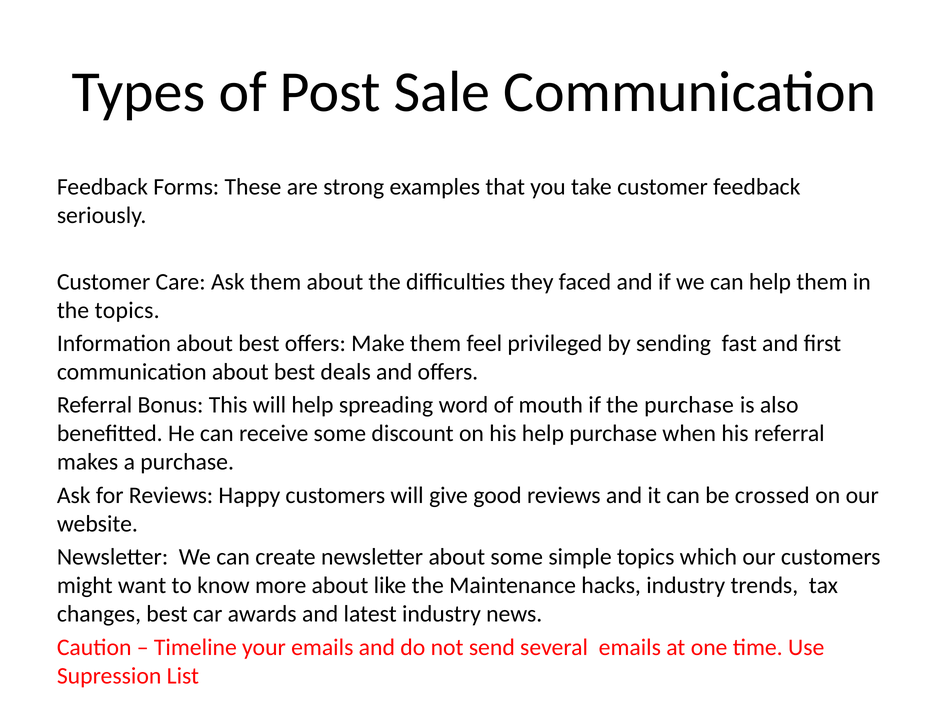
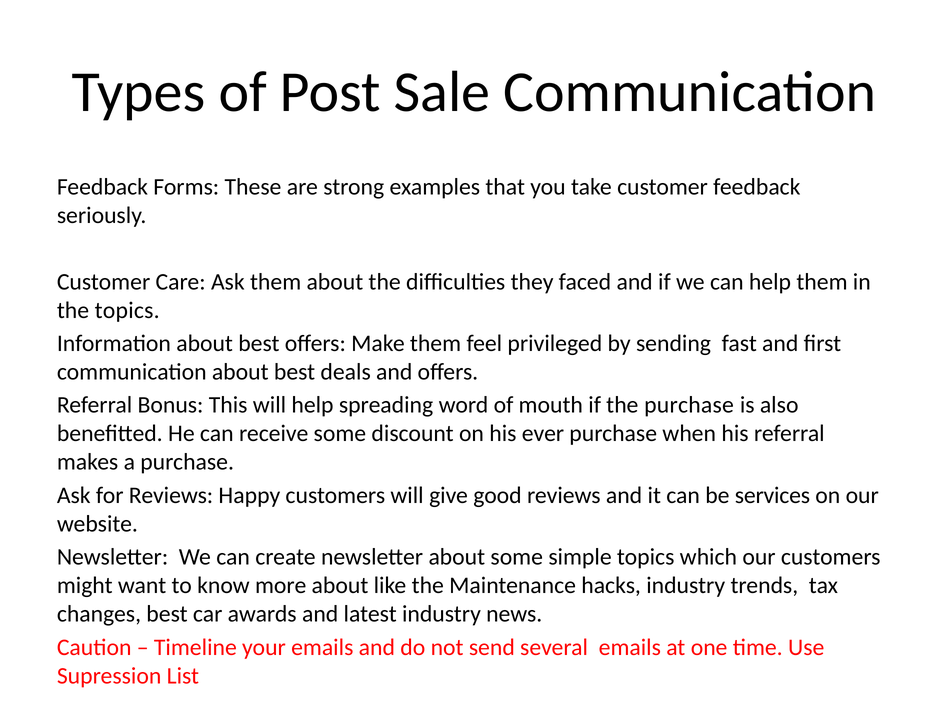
his help: help -> ever
crossed: crossed -> services
